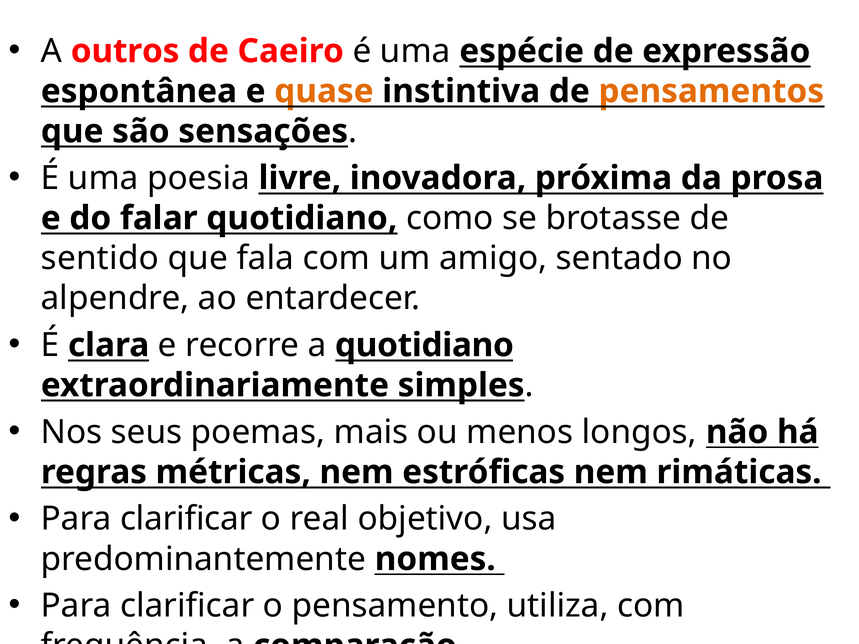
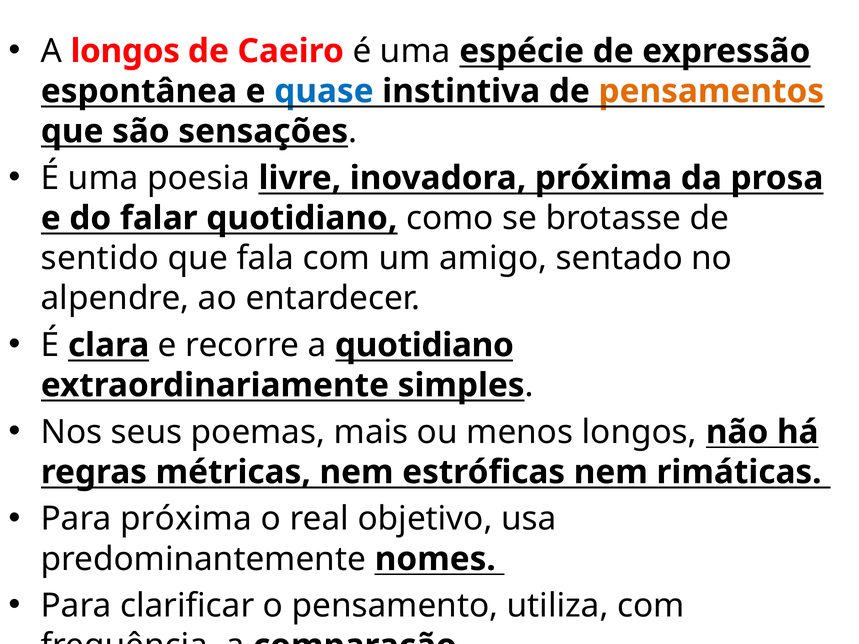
A outros: outros -> longos
quase colour: orange -> blue
clarificar at (186, 519): clarificar -> próxima
